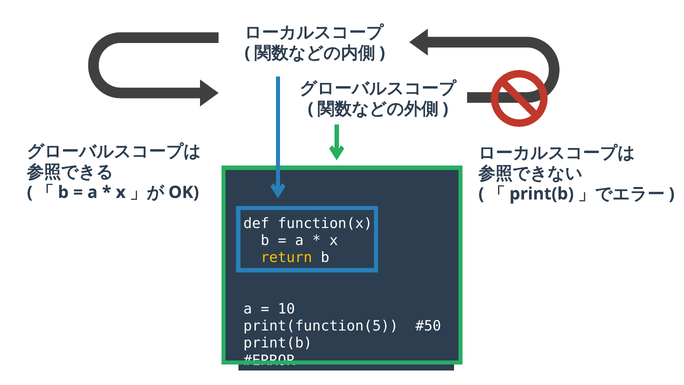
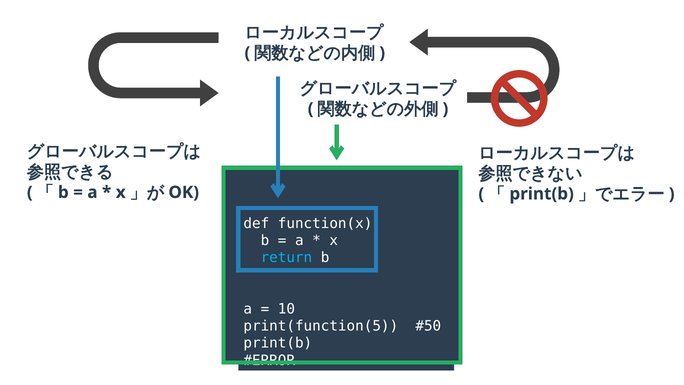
return colour: yellow -> light blue
